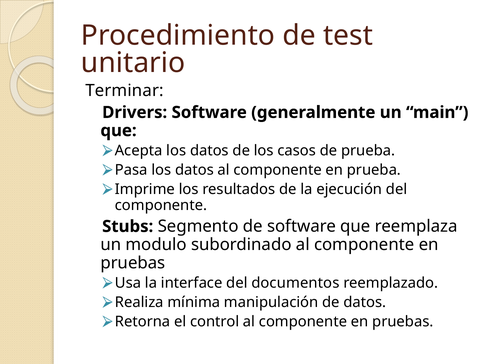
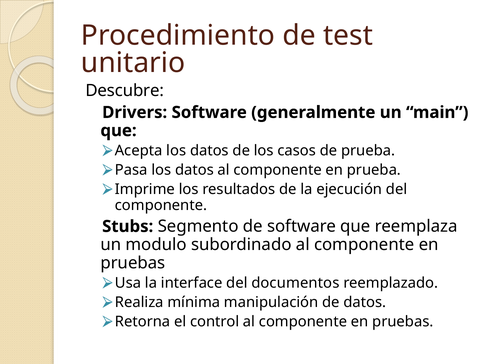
Terminar: Terminar -> Descubre
